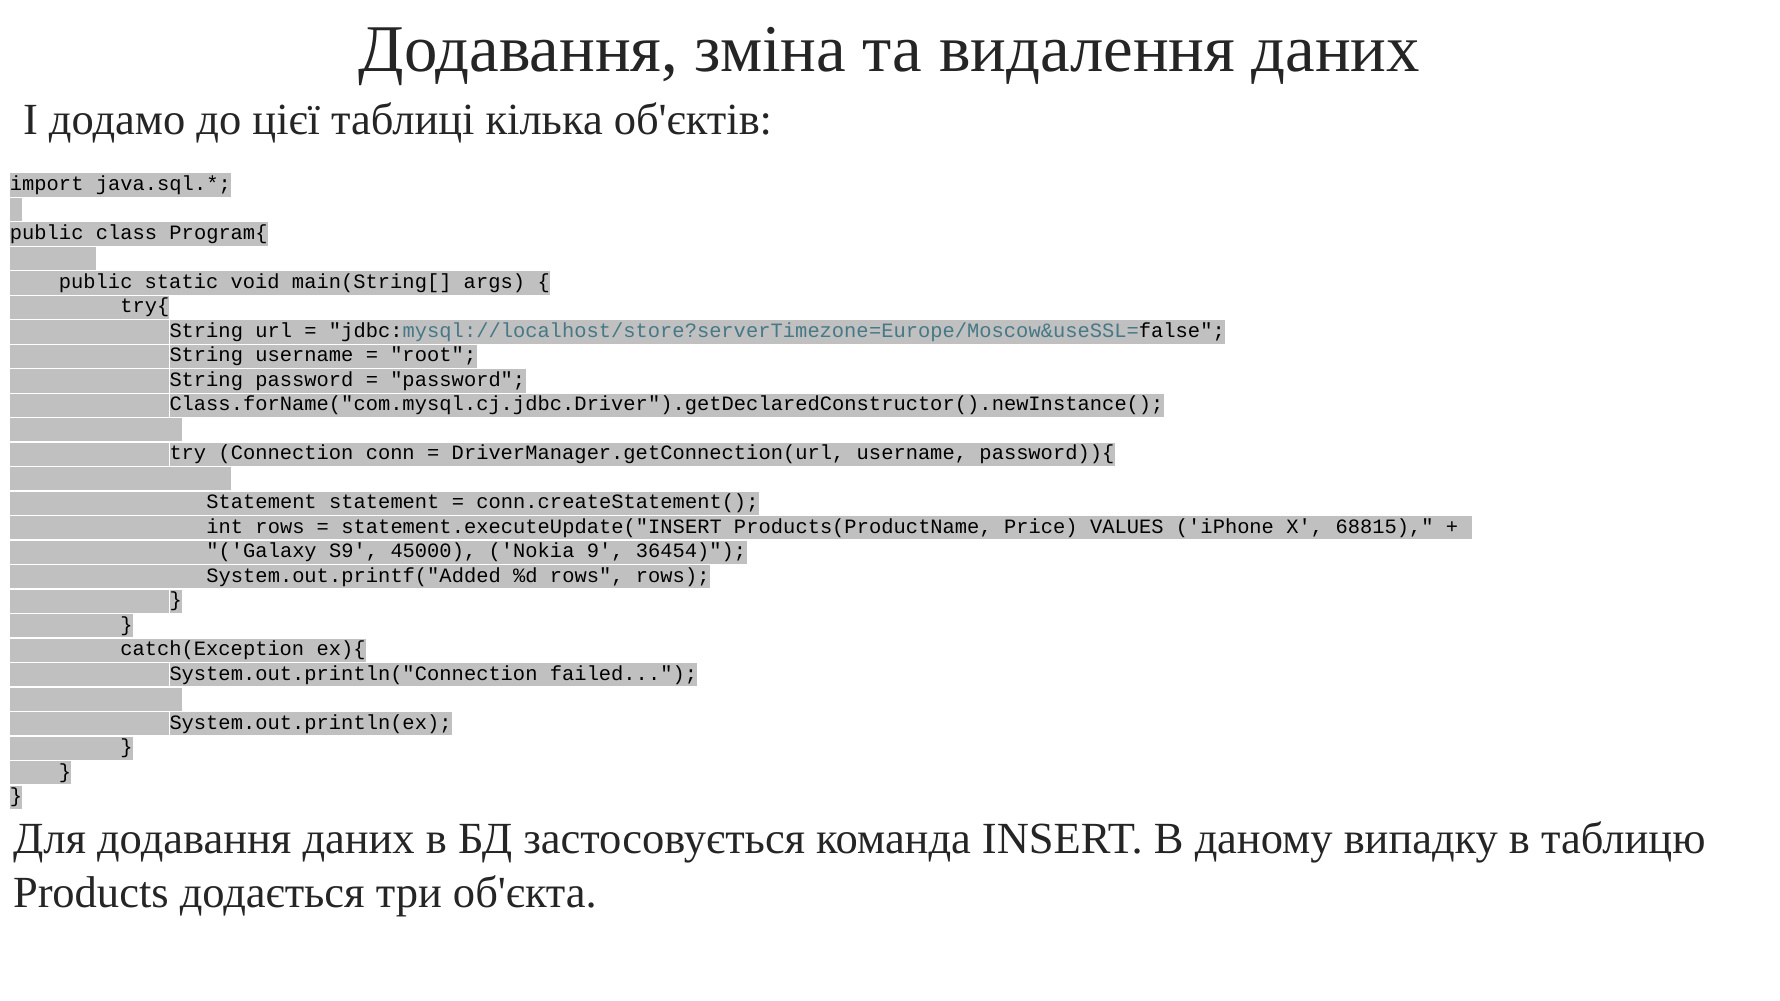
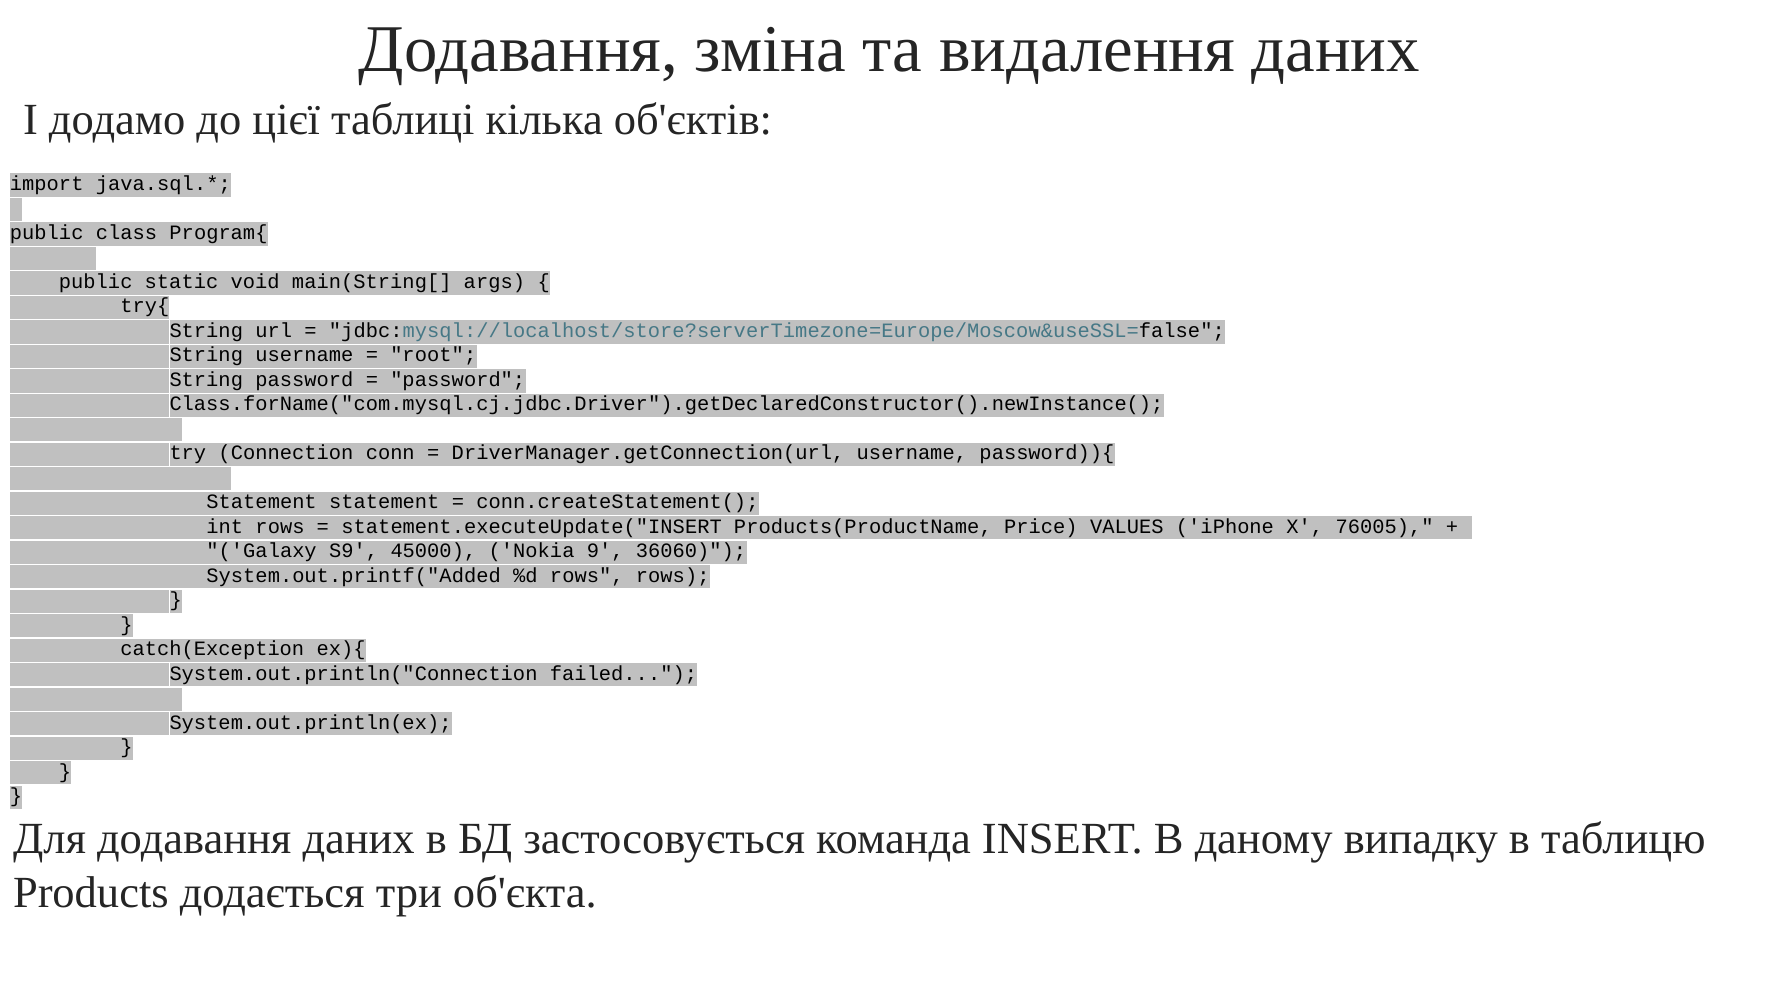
68815: 68815 -> 76005
36454: 36454 -> 36060
